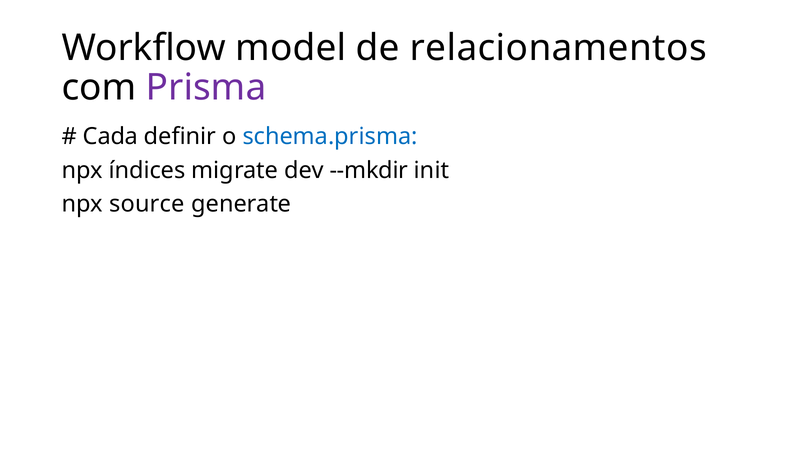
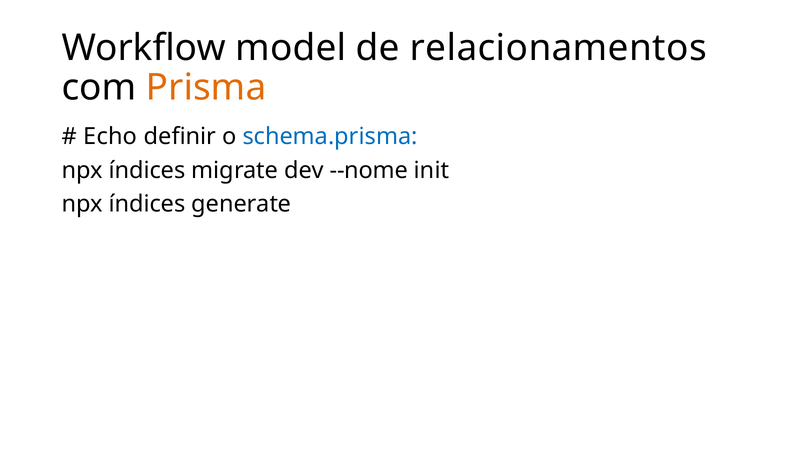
Prisma colour: purple -> orange
Cada: Cada -> Echo
--mkdir: --mkdir -> --nome
source at (147, 204): source -> índices
